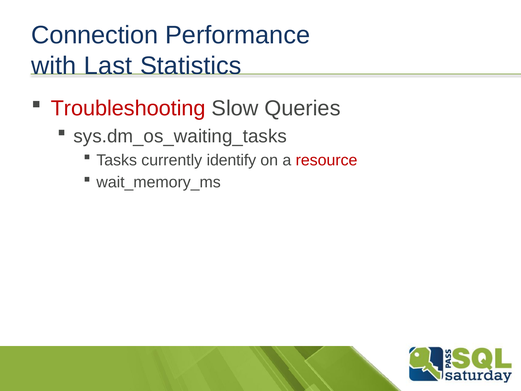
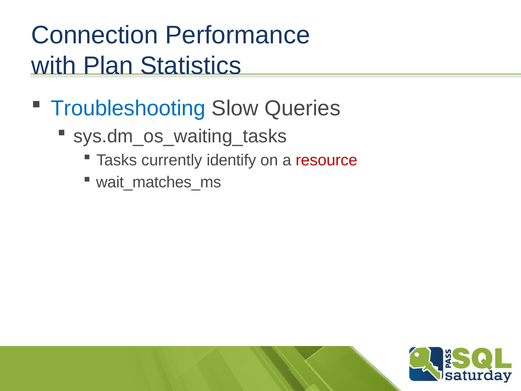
Last: Last -> Plan
Troubleshooting colour: red -> blue
wait_memory_ms: wait_memory_ms -> wait_matches_ms
